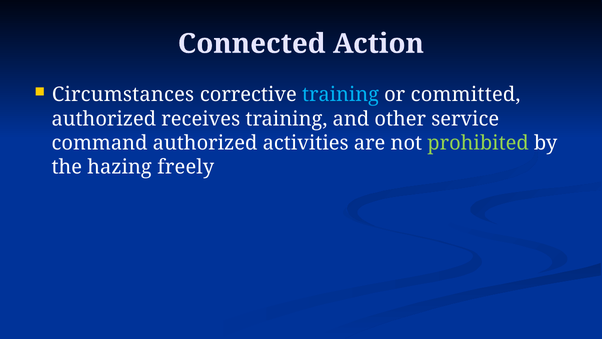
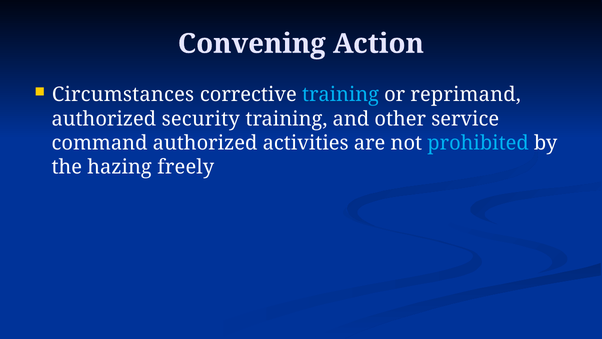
Connected: Connected -> Convening
committed: committed -> reprimand
receives: receives -> security
prohibited colour: light green -> light blue
